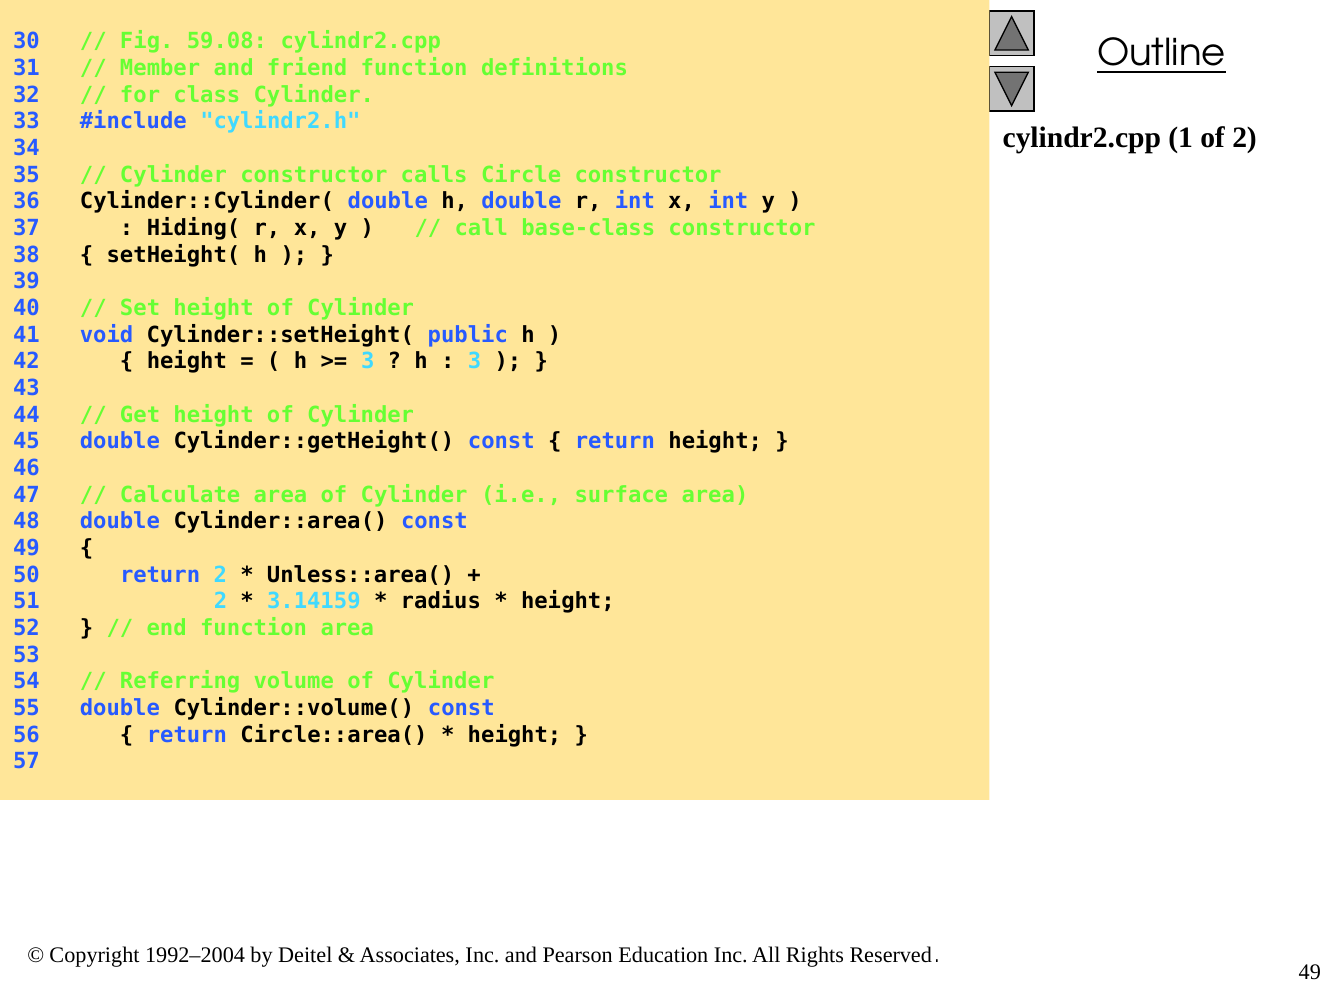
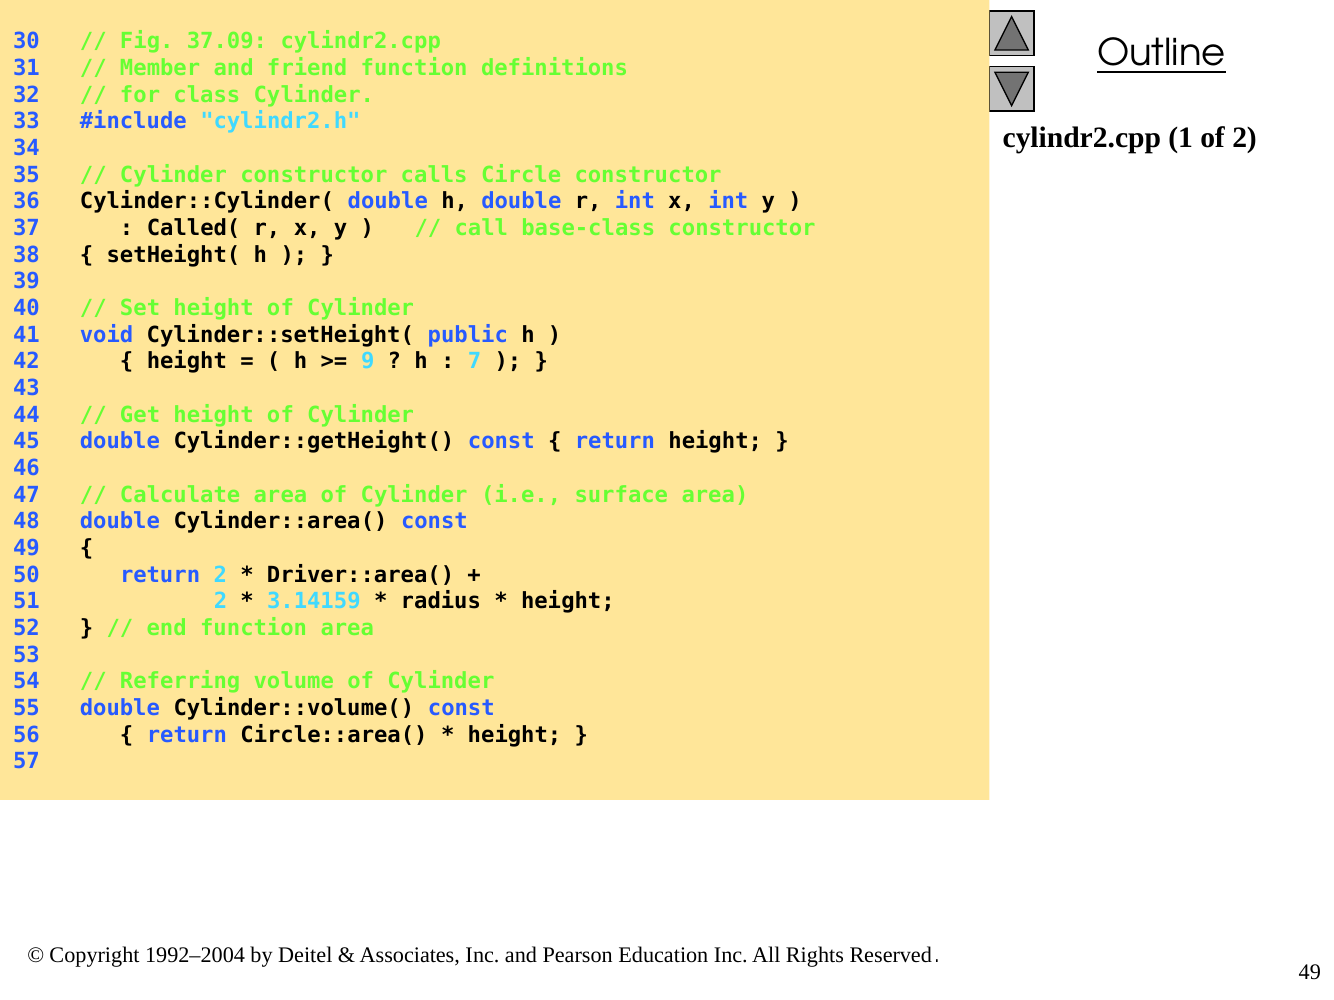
59.08: 59.08 -> 37.09
Hiding(: Hiding( -> Called(
3 at (368, 362): 3 -> 9
3 at (475, 362): 3 -> 7
Unless::area(: Unless::area( -> Driver::area(
